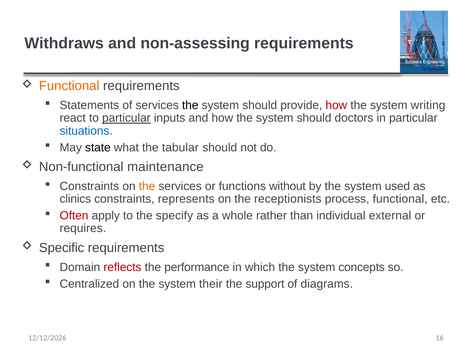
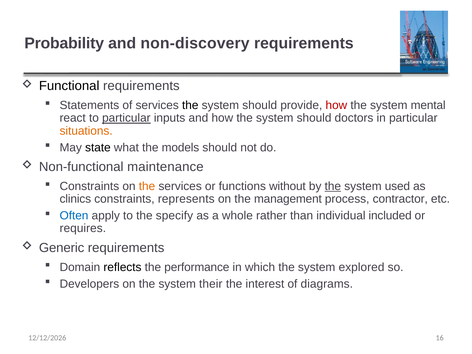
Withdraws: Withdraws -> Probability
non-assessing: non-assessing -> non-discovery
Functional at (69, 86) colour: orange -> black
writing: writing -> mental
situations colour: blue -> orange
tabular: tabular -> models
the at (333, 186) underline: none -> present
receptionists: receptionists -> management
process functional: functional -> contractor
Often colour: red -> blue
external: external -> included
Specific: Specific -> Generic
reflects colour: red -> black
concepts: concepts -> explored
Centralized: Centralized -> Developers
support: support -> interest
